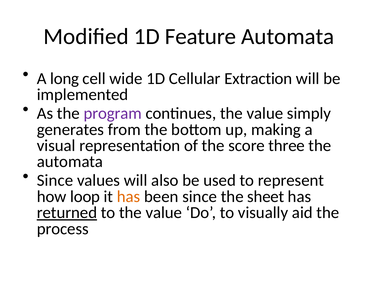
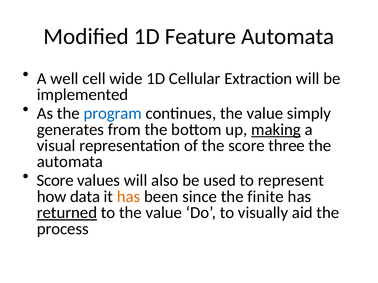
long: long -> well
program colour: purple -> blue
making underline: none -> present
Since at (55, 181): Since -> Score
loop: loop -> data
sheet: sheet -> finite
